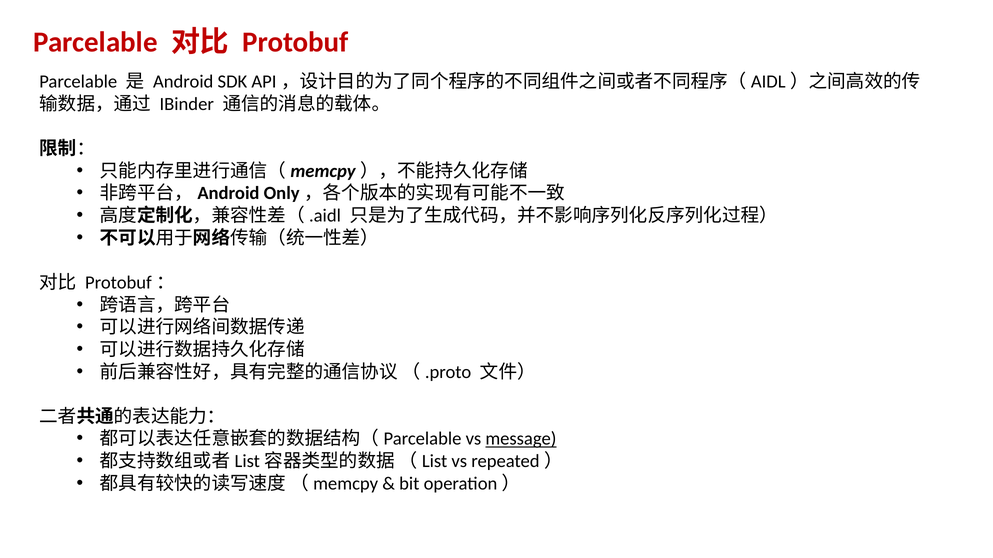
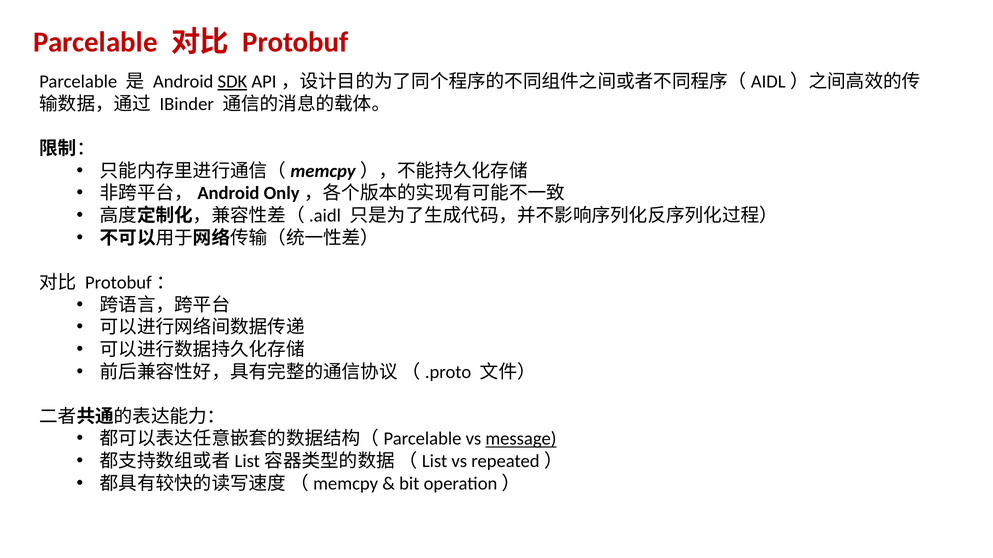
SDK underline: none -> present
